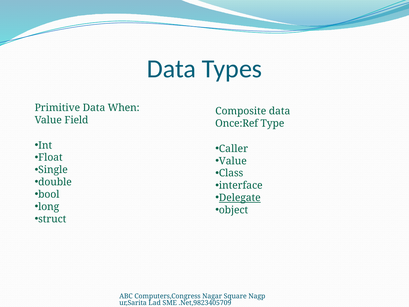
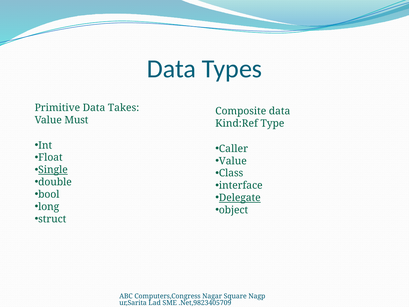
When: When -> Takes
Field: Field -> Must
Once:Ref: Once:Ref -> Kind:Ref
Single underline: none -> present
